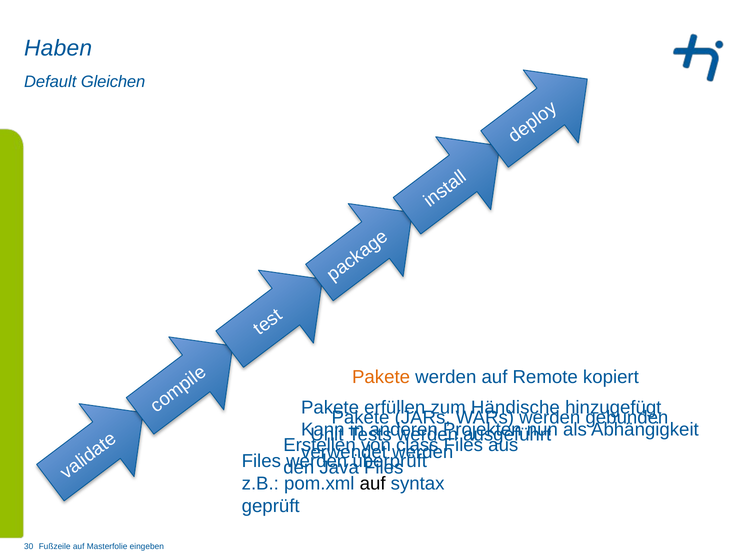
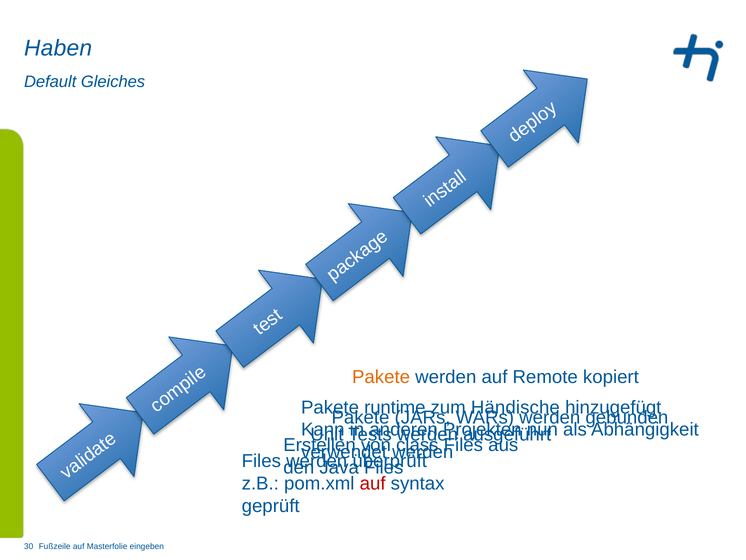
Gleichen: Gleichen -> Gleiches
erfüllen: erfüllen -> runtime
auf at (373, 483) colour: black -> red
